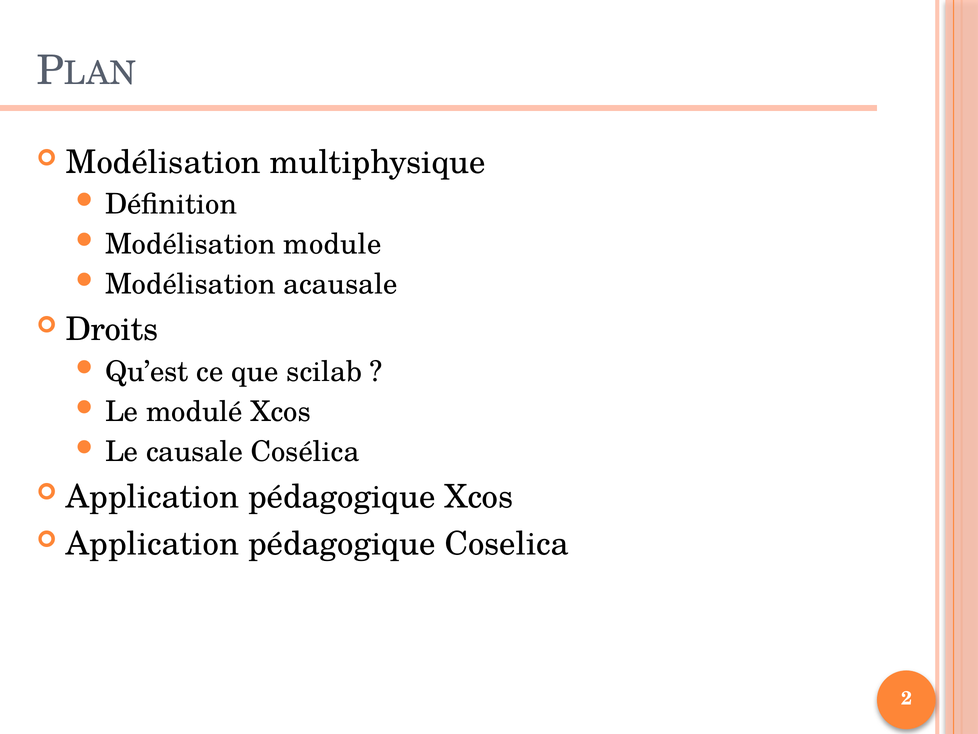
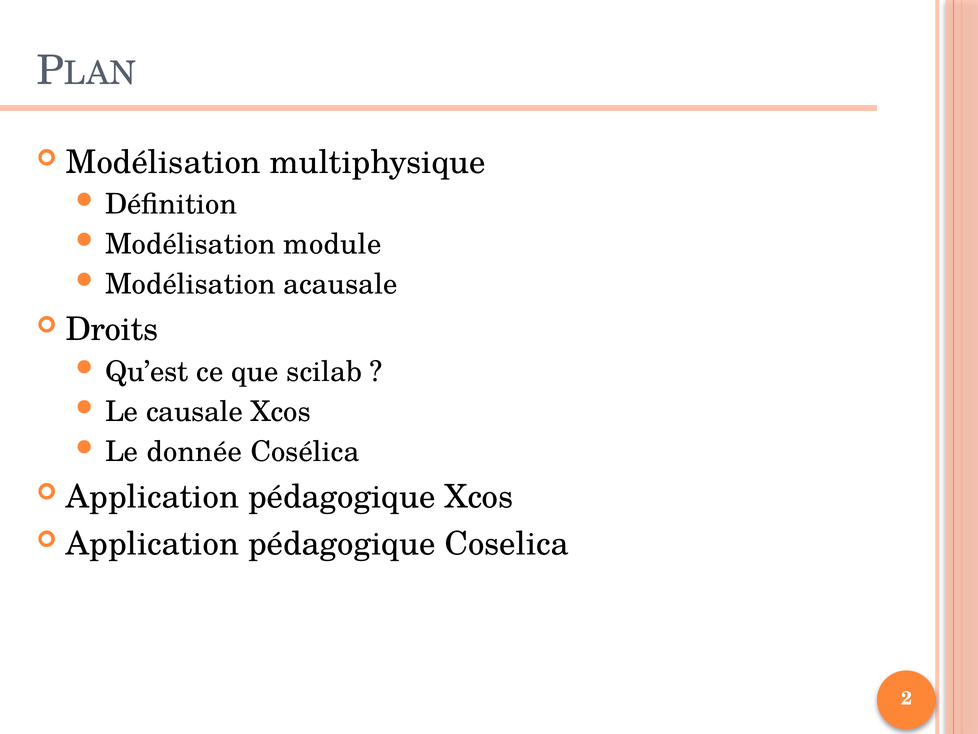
modulé: modulé -> causale
causale: causale -> donnée
